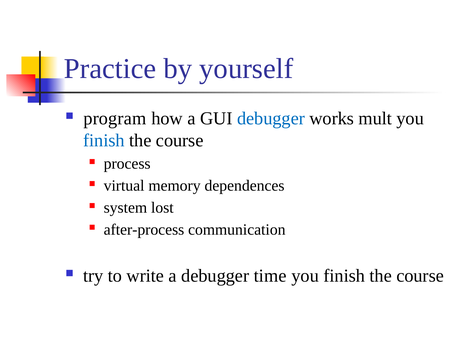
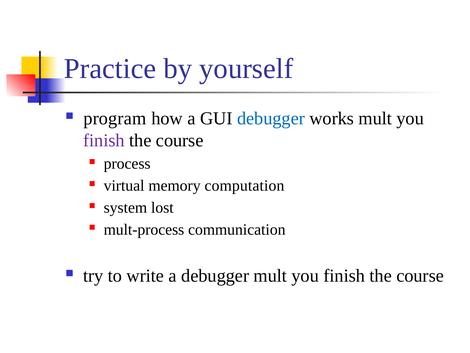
finish at (104, 140) colour: blue -> purple
dependences: dependences -> computation
after-process: after-process -> mult-process
debugger time: time -> mult
